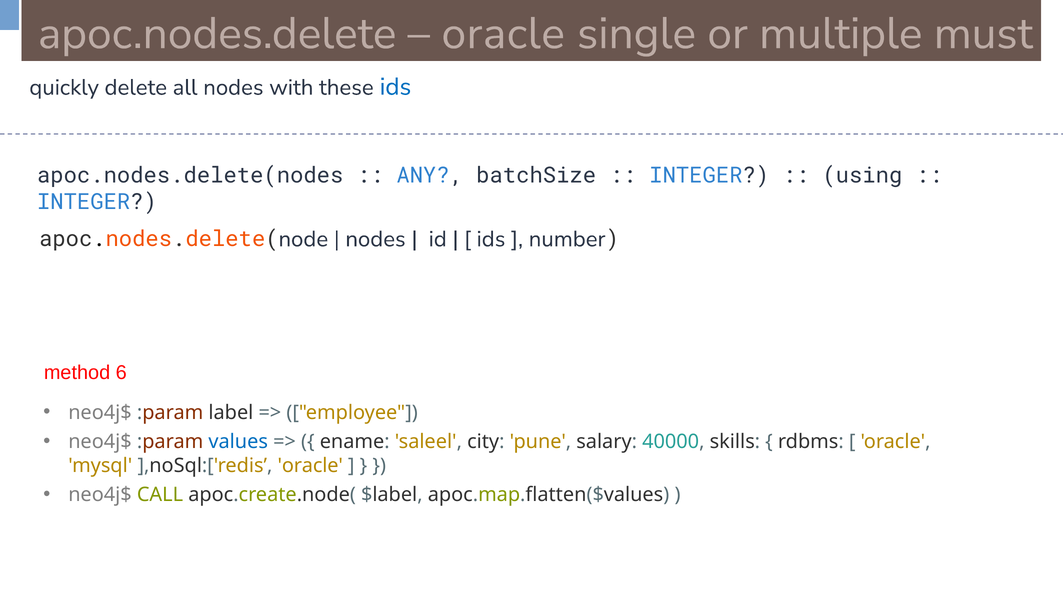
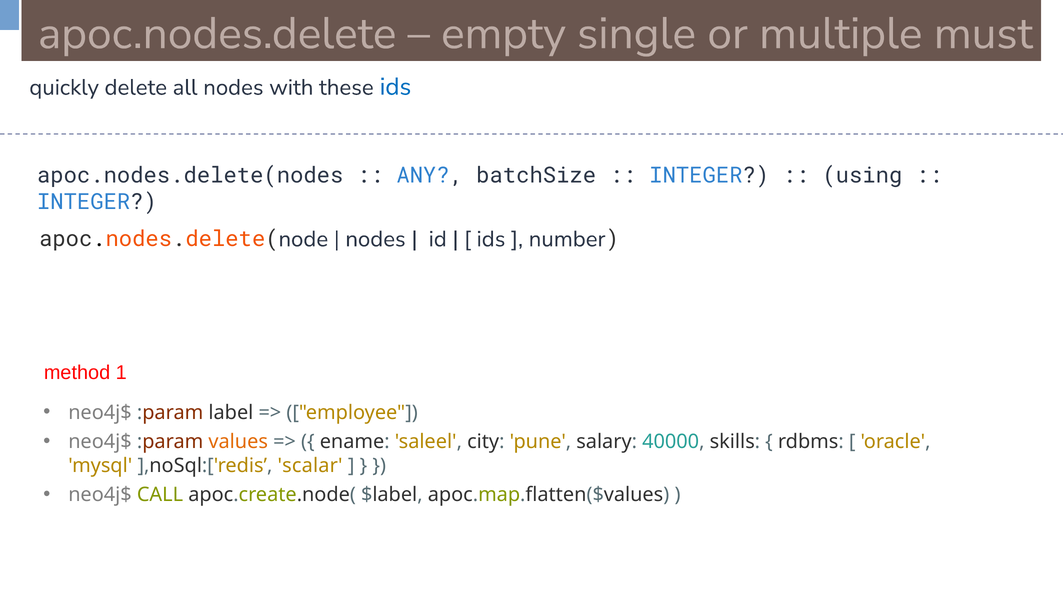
oracle at (503, 34): oracle -> empty
6: 6 -> 1
values colour: blue -> orange
],noSql:['redis oracle: oracle -> scalar
